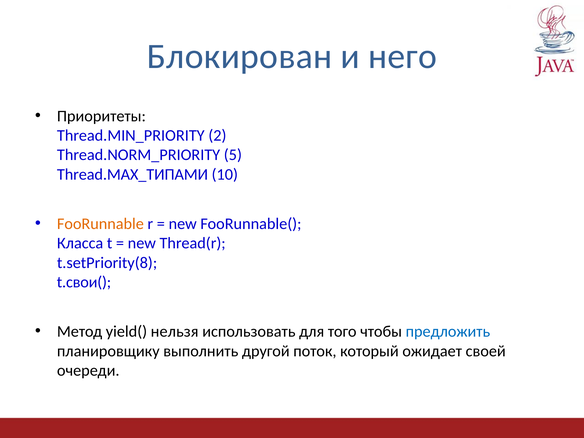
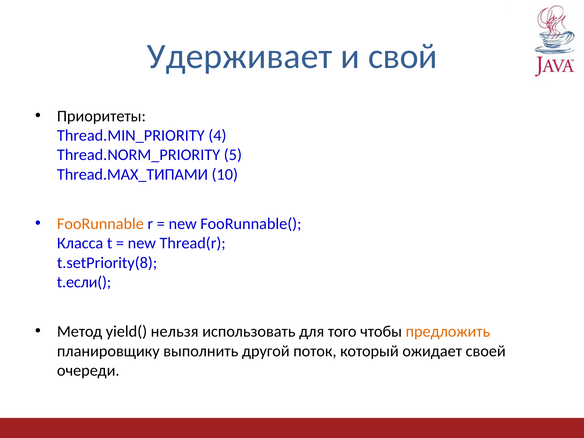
Блокирован: Блокирован -> Удерживает
него: него -> свой
2: 2 -> 4
t.свои(: t.свои( -> t.если(
предложить colour: blue -> orange
